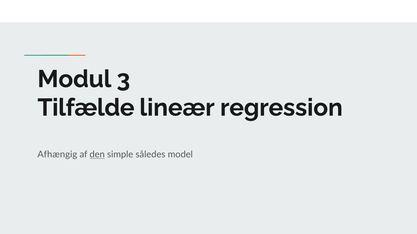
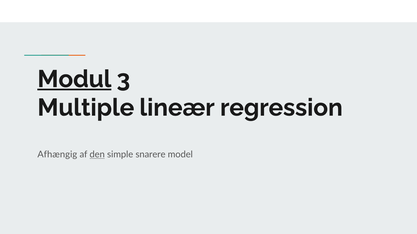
Modul underline: none -> present
Tilfælde: Tilfælde -> Multiple
således: således -> snarere
